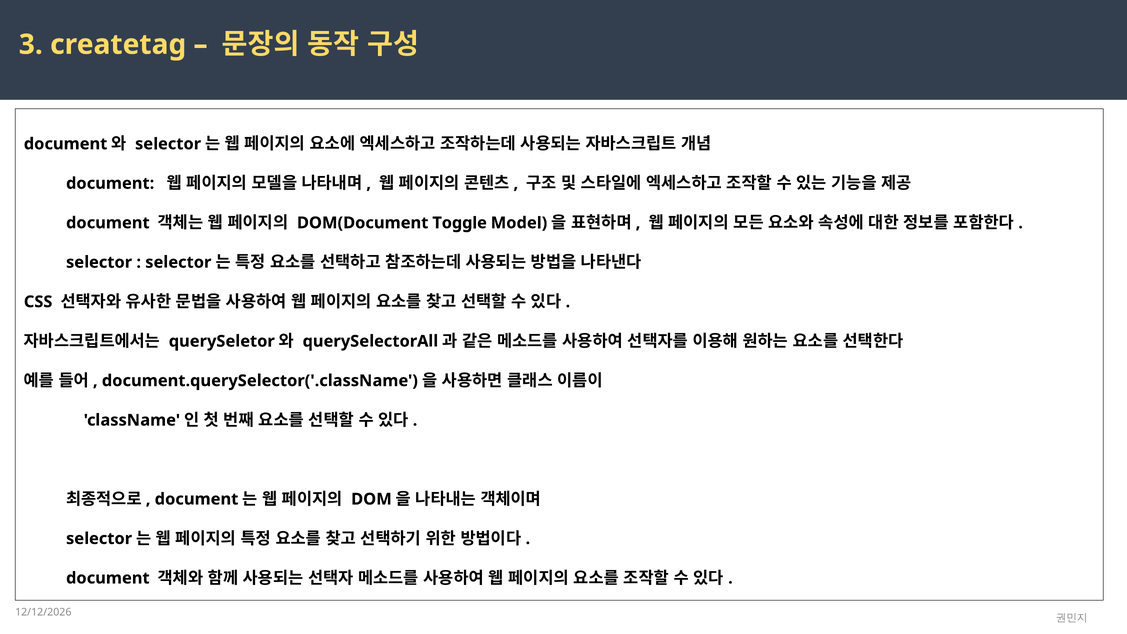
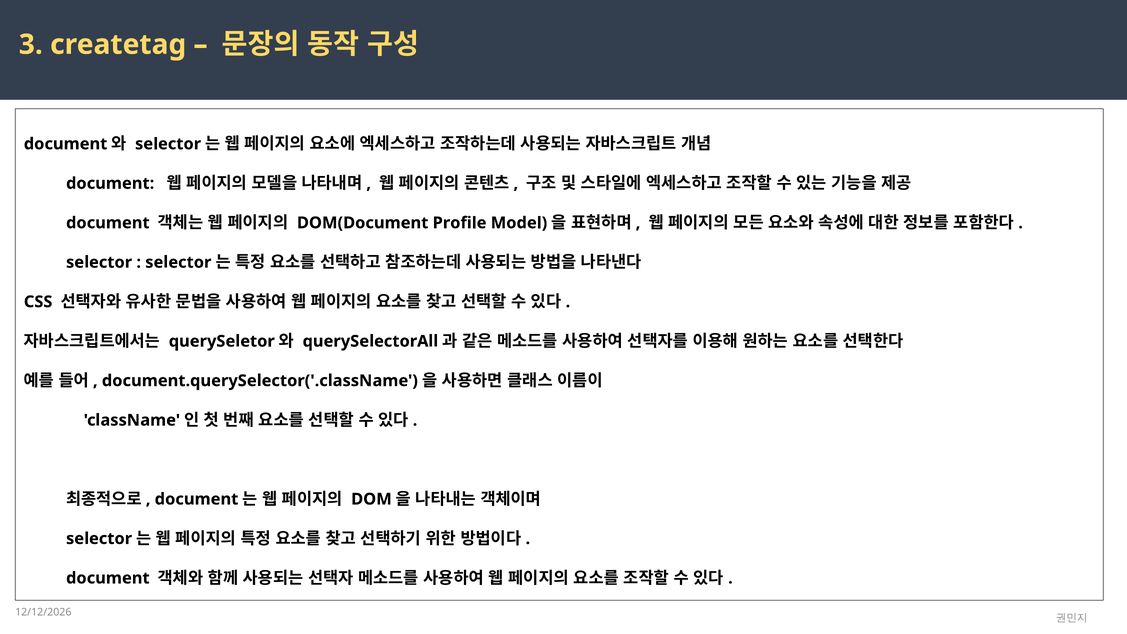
Toggle: Toggle -> Profile
